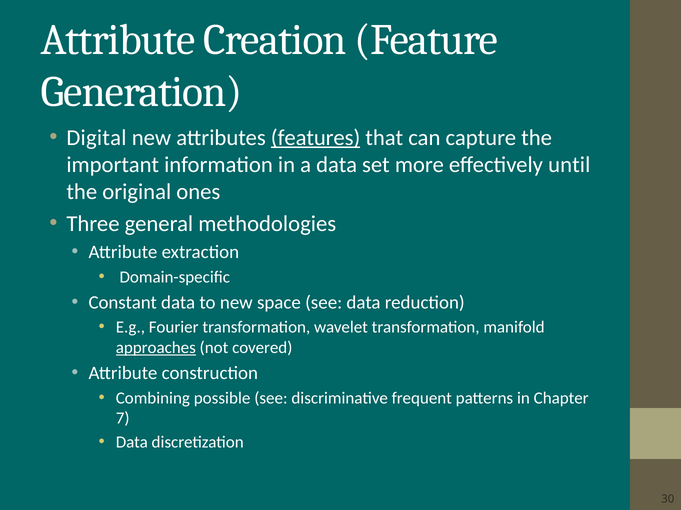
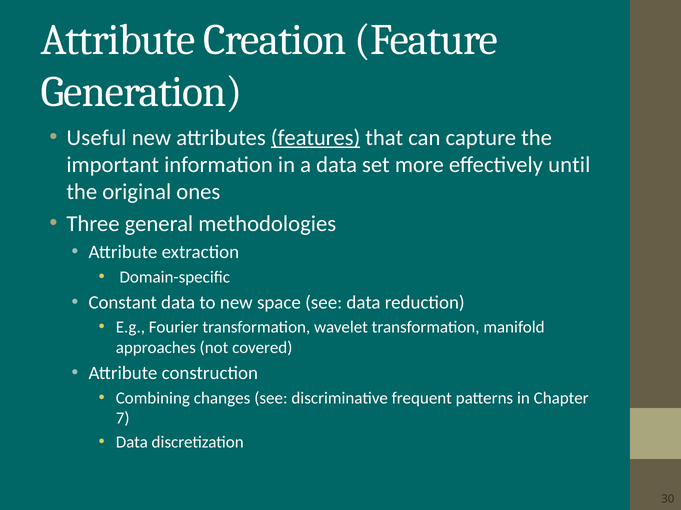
Digital: Digital -> Useful
approaches underline: present -> none
possible: possible -> changes
